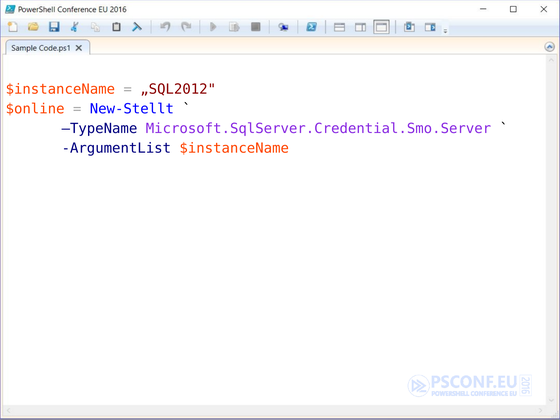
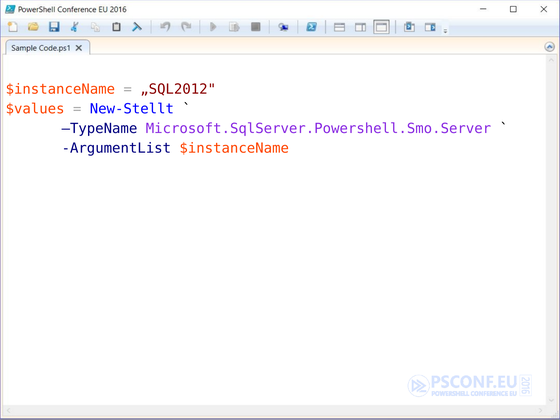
$online: $online -> $values
Microsoft.SqlServer.Credential.Smo.Server: Microsoft.SqlServer.Credential.Smo.Server -> Microsoft.SqlServer.Powershell.Smo.Server
